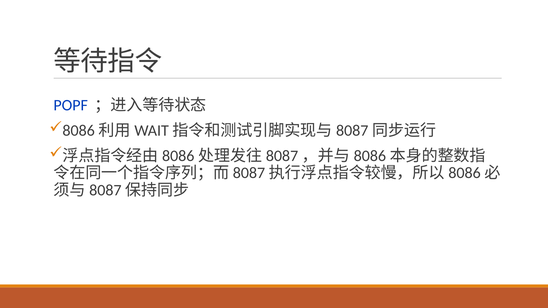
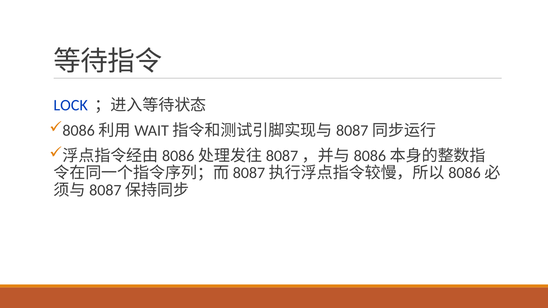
POPF: POPF -> LOCK
